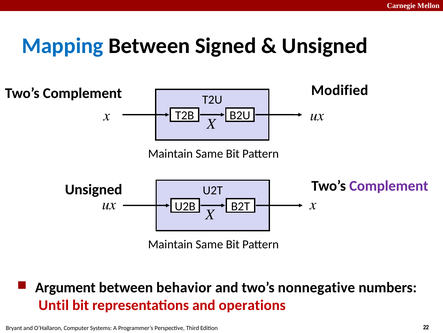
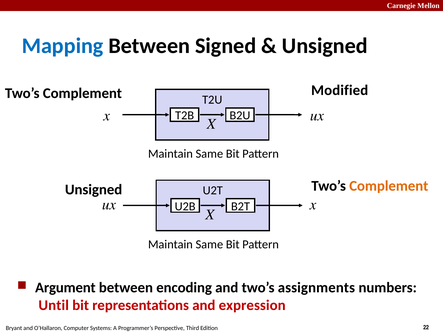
Complement at (389, 185) colour: purple -> orange
behavior: behavior -> encoding
nonnegative: nonnegative -> assignments
operations: operations -> expression
